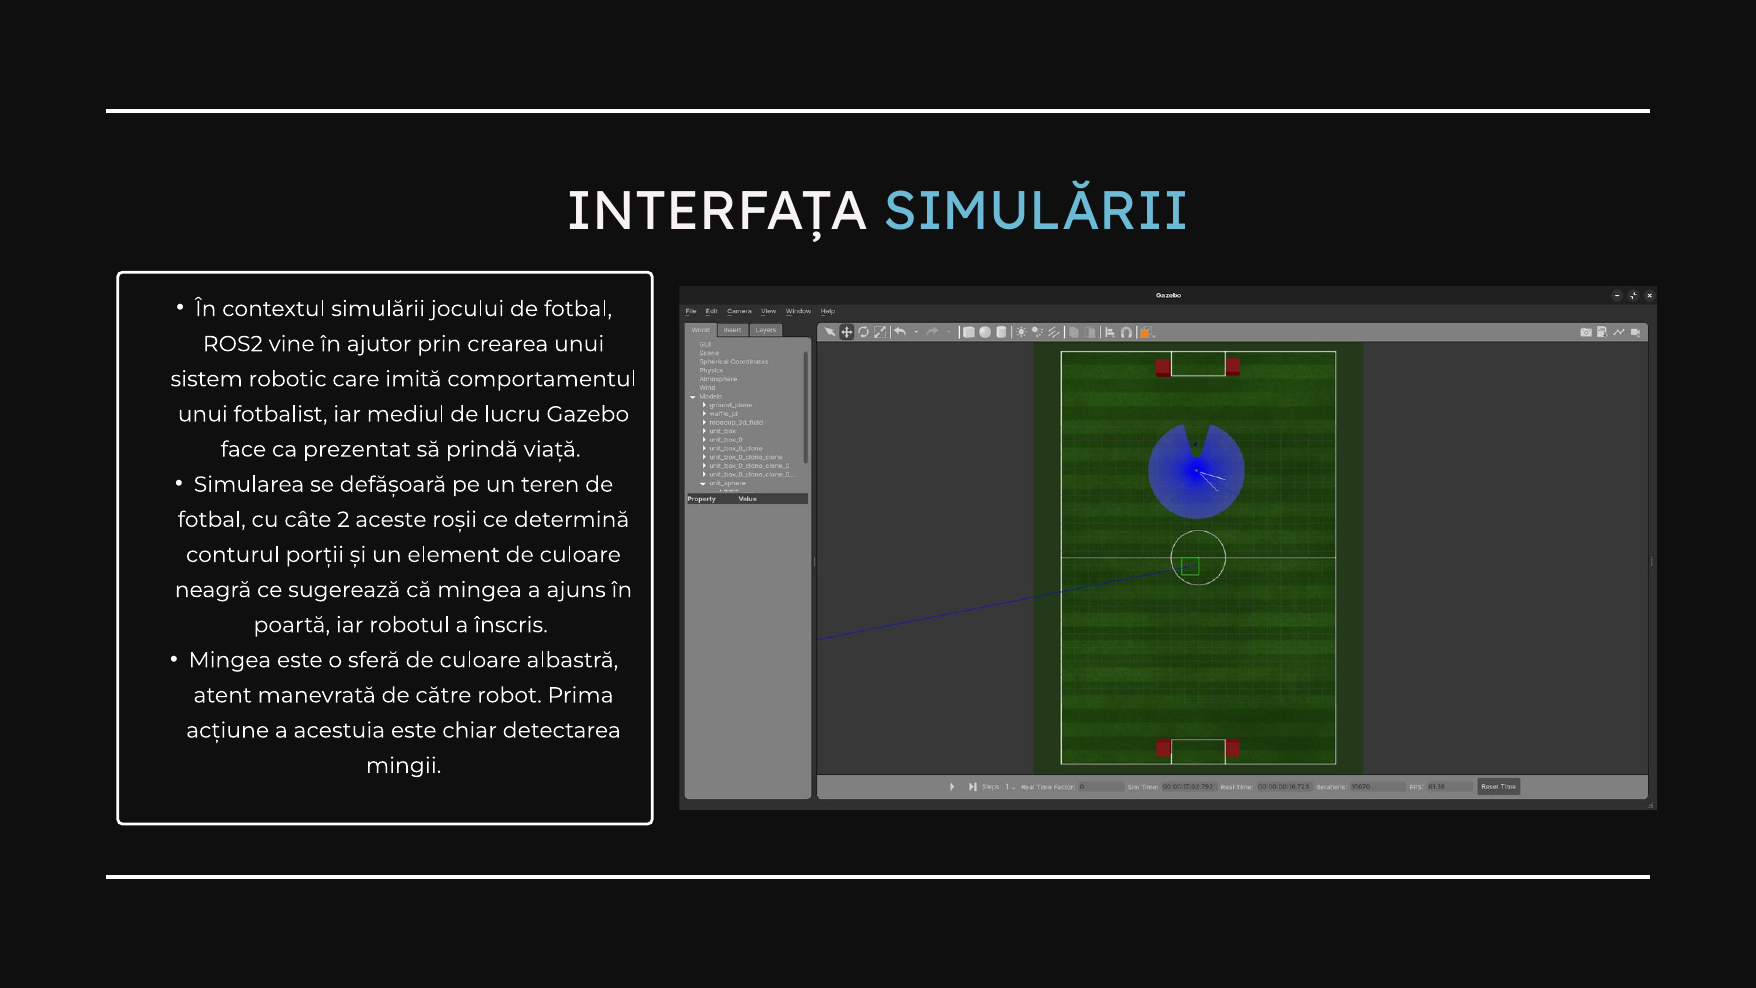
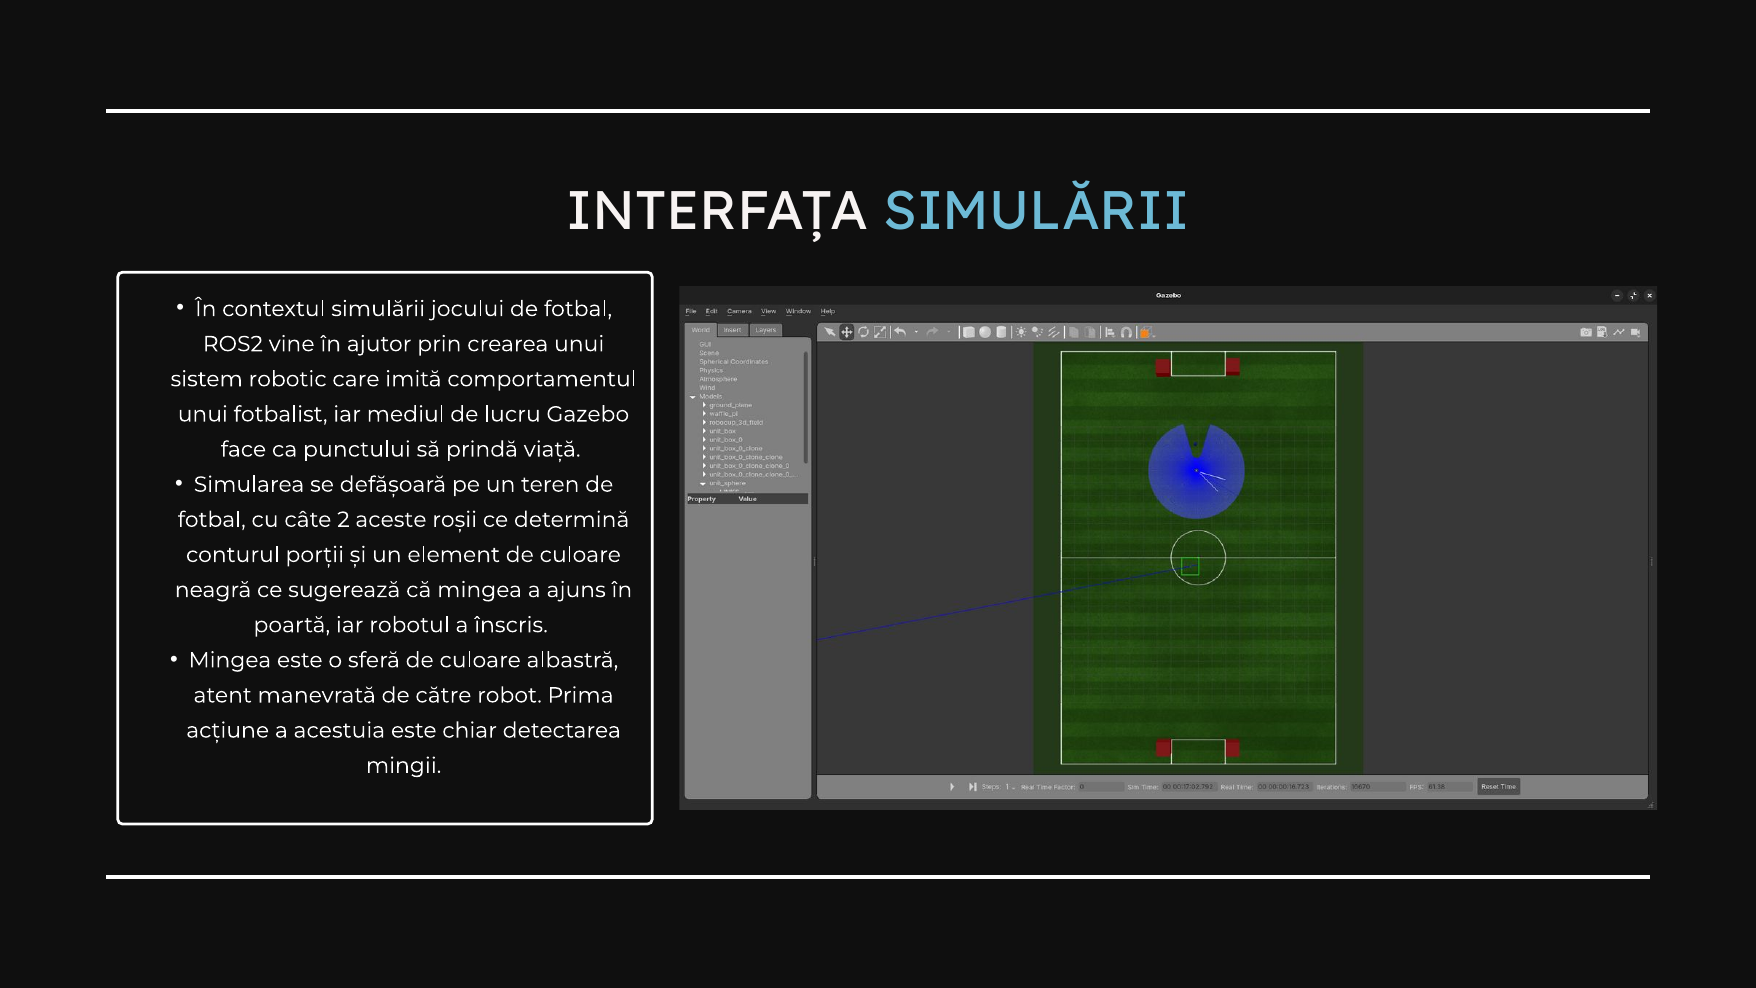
prezentat: prezentat -> punctului
